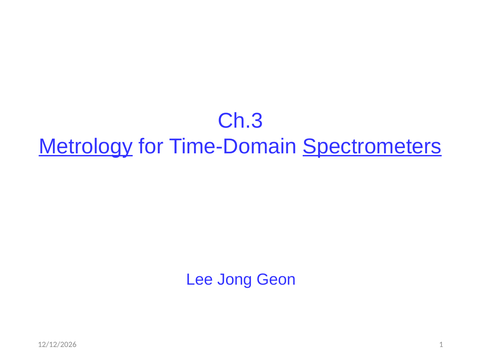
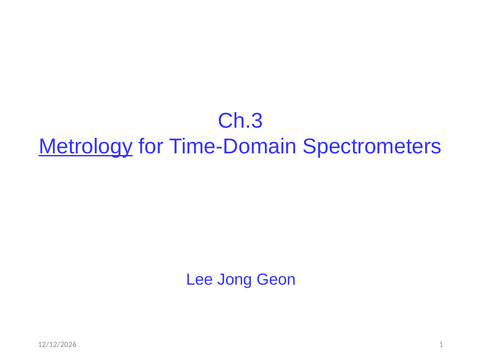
Spectrometers underline: present -> none
